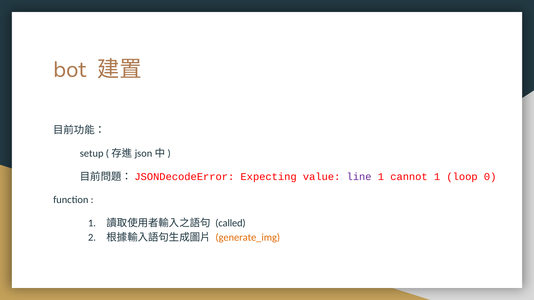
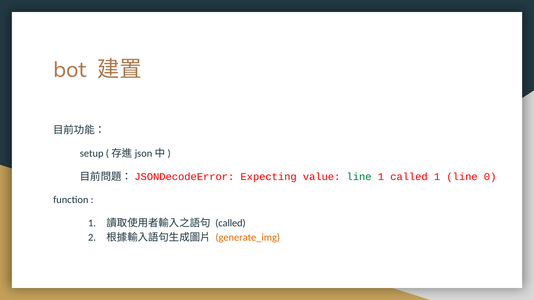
line at (359, 177) colour: purple -> green
1 cannot: cannot -> called
1 loop: loop -> line
